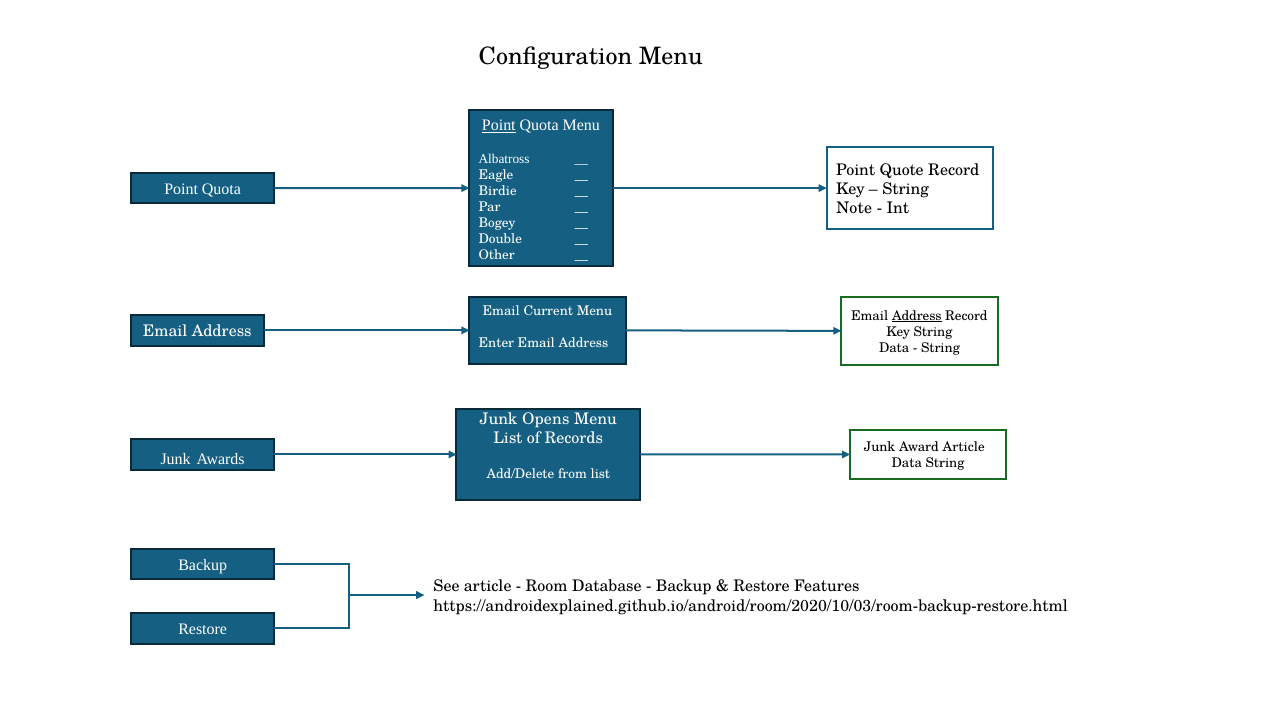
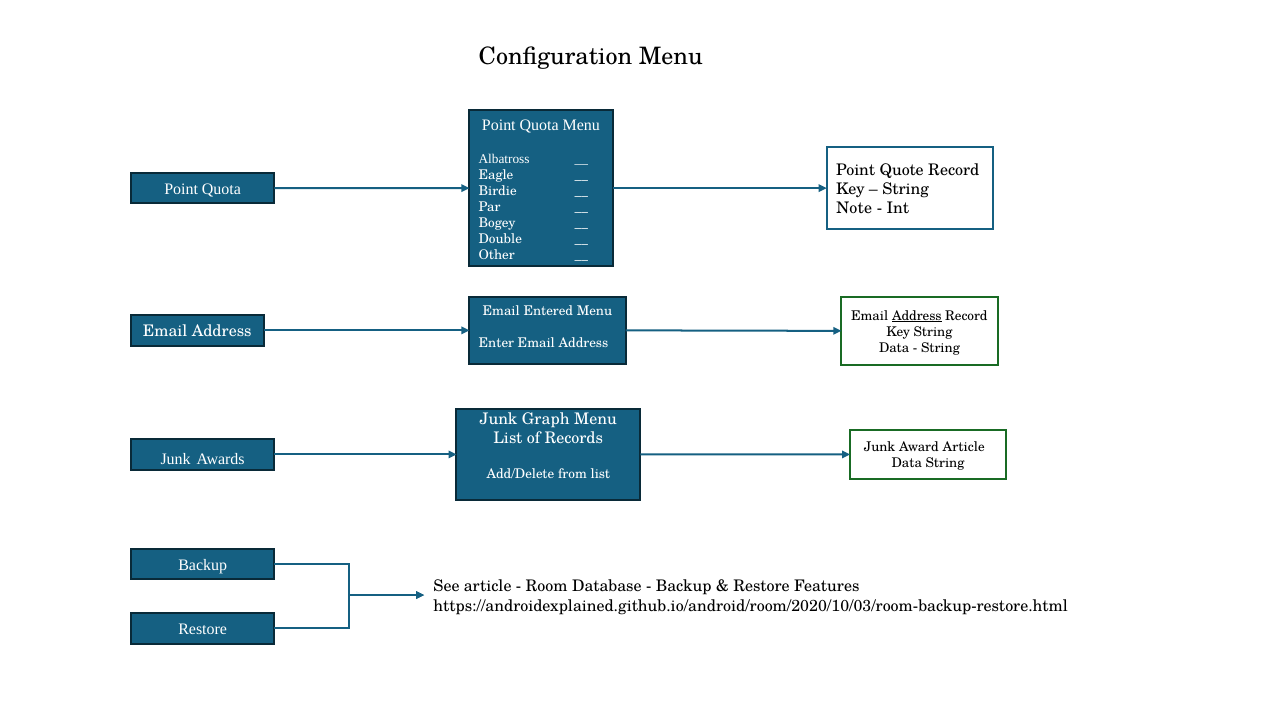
Point at (499, 125) underline: present -> none
Current: Current -> Entered
Opens: Opens -> Graph
